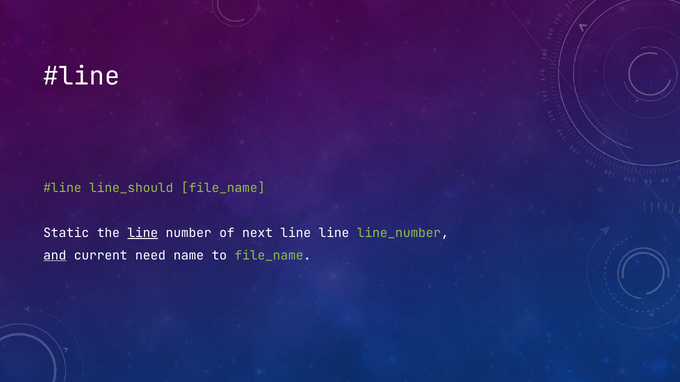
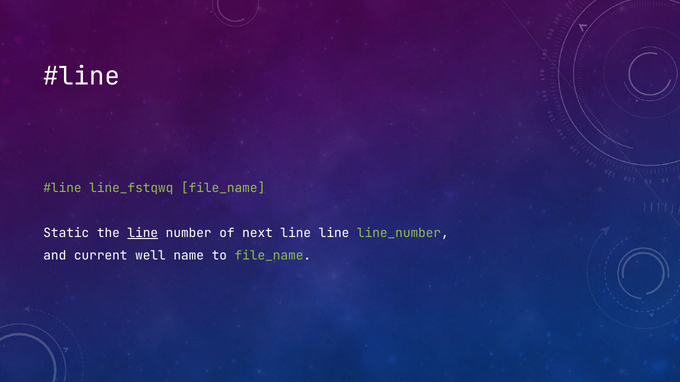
line_should: line_should -> line_fstqwq
and underline: present -> none
need: need -> well
